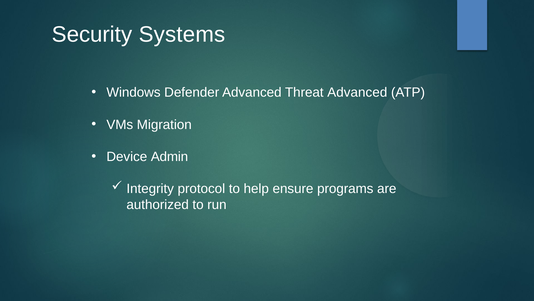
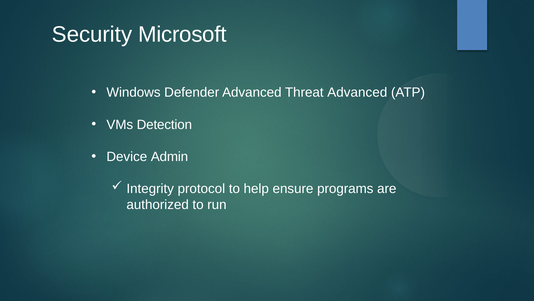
Systems: Systems -> Microsoft
Migration: Migration -> Detection
